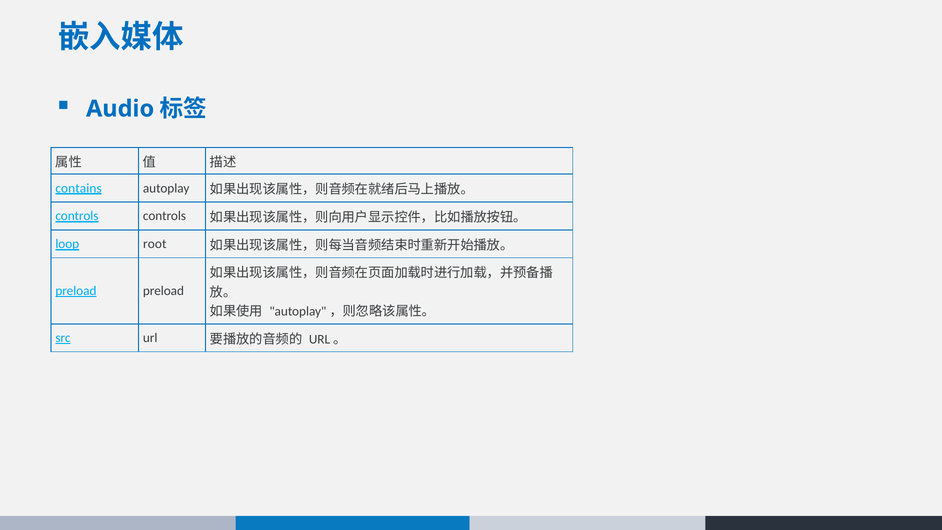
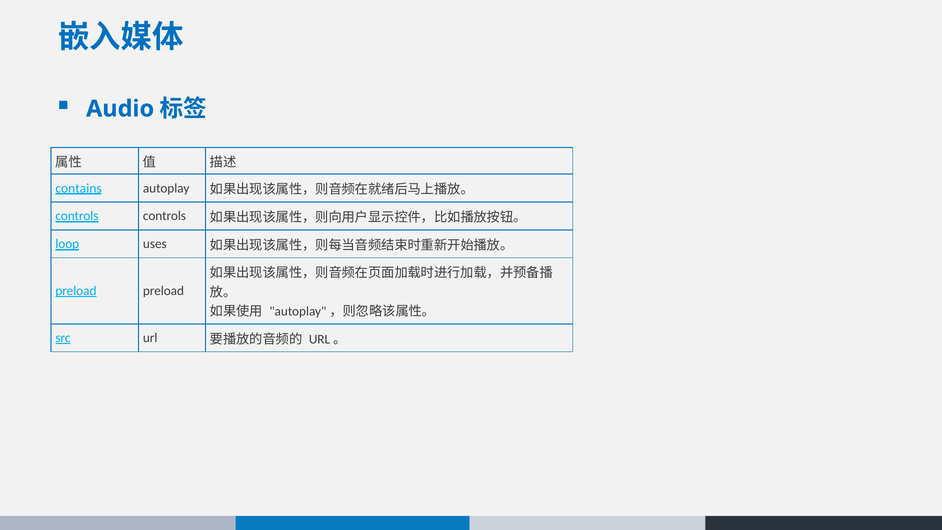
root: root -> uses
